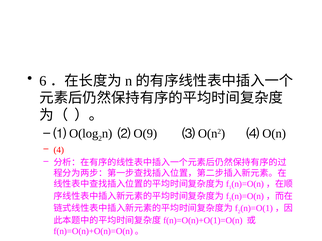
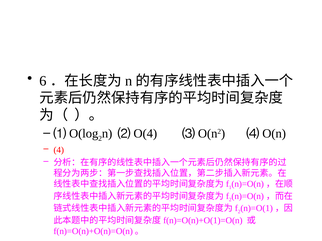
O(9: O(9 -> O(4
